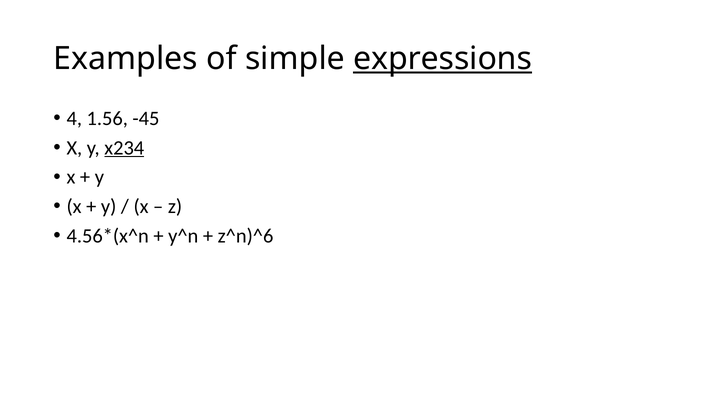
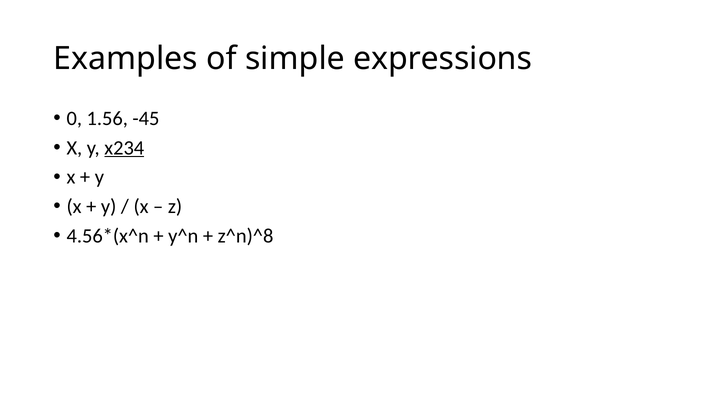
expressions underline: present -> none
4: 4 -> 0
z^n)^6: z^n)^6 -> z^n)^8
